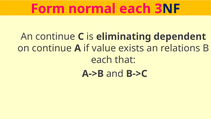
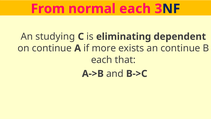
Form: Form -> From
An continue: continue -> studying
value: value -> more
an relations: relations -> continue
